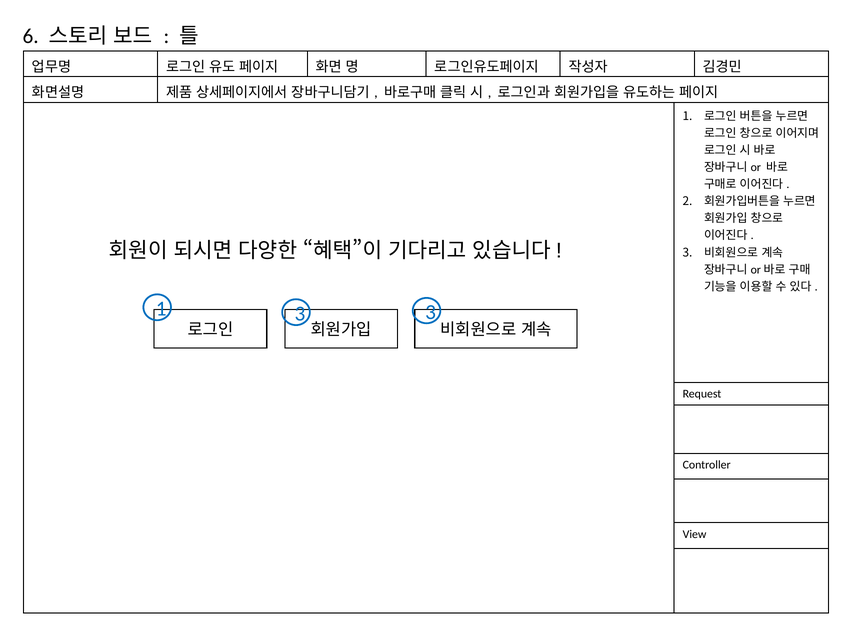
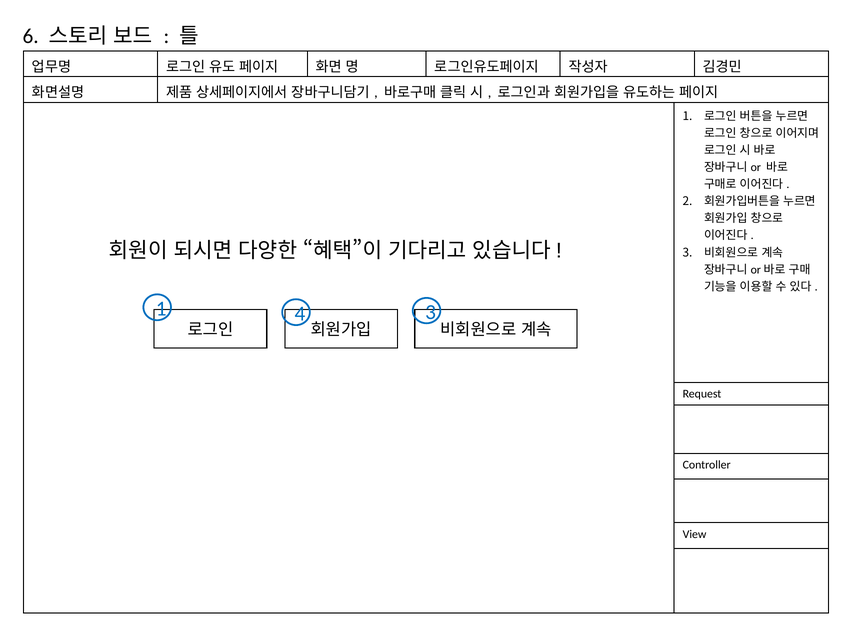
1 3: 3 -> 4
